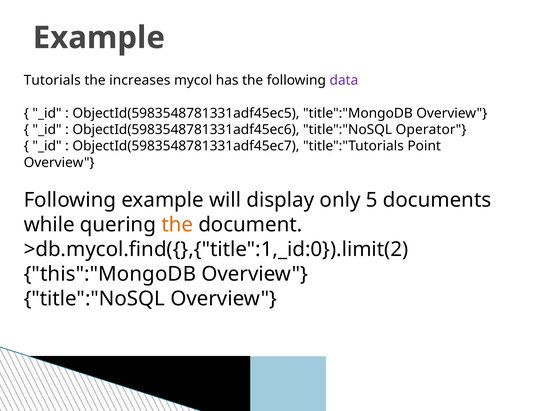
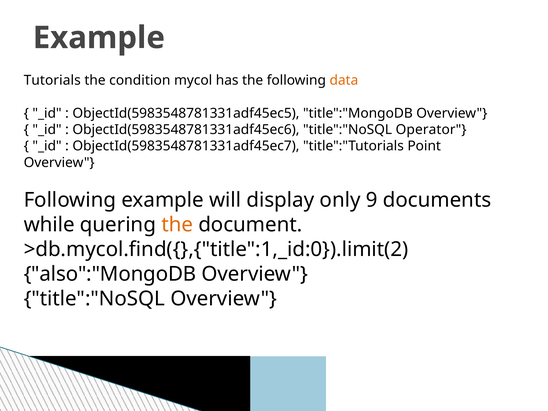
increases: increases -> condition
data colour: purple -> orange
5: 5 -> 9
this":"MongoDB: this":"MongoDB -> also":"MongoDB
